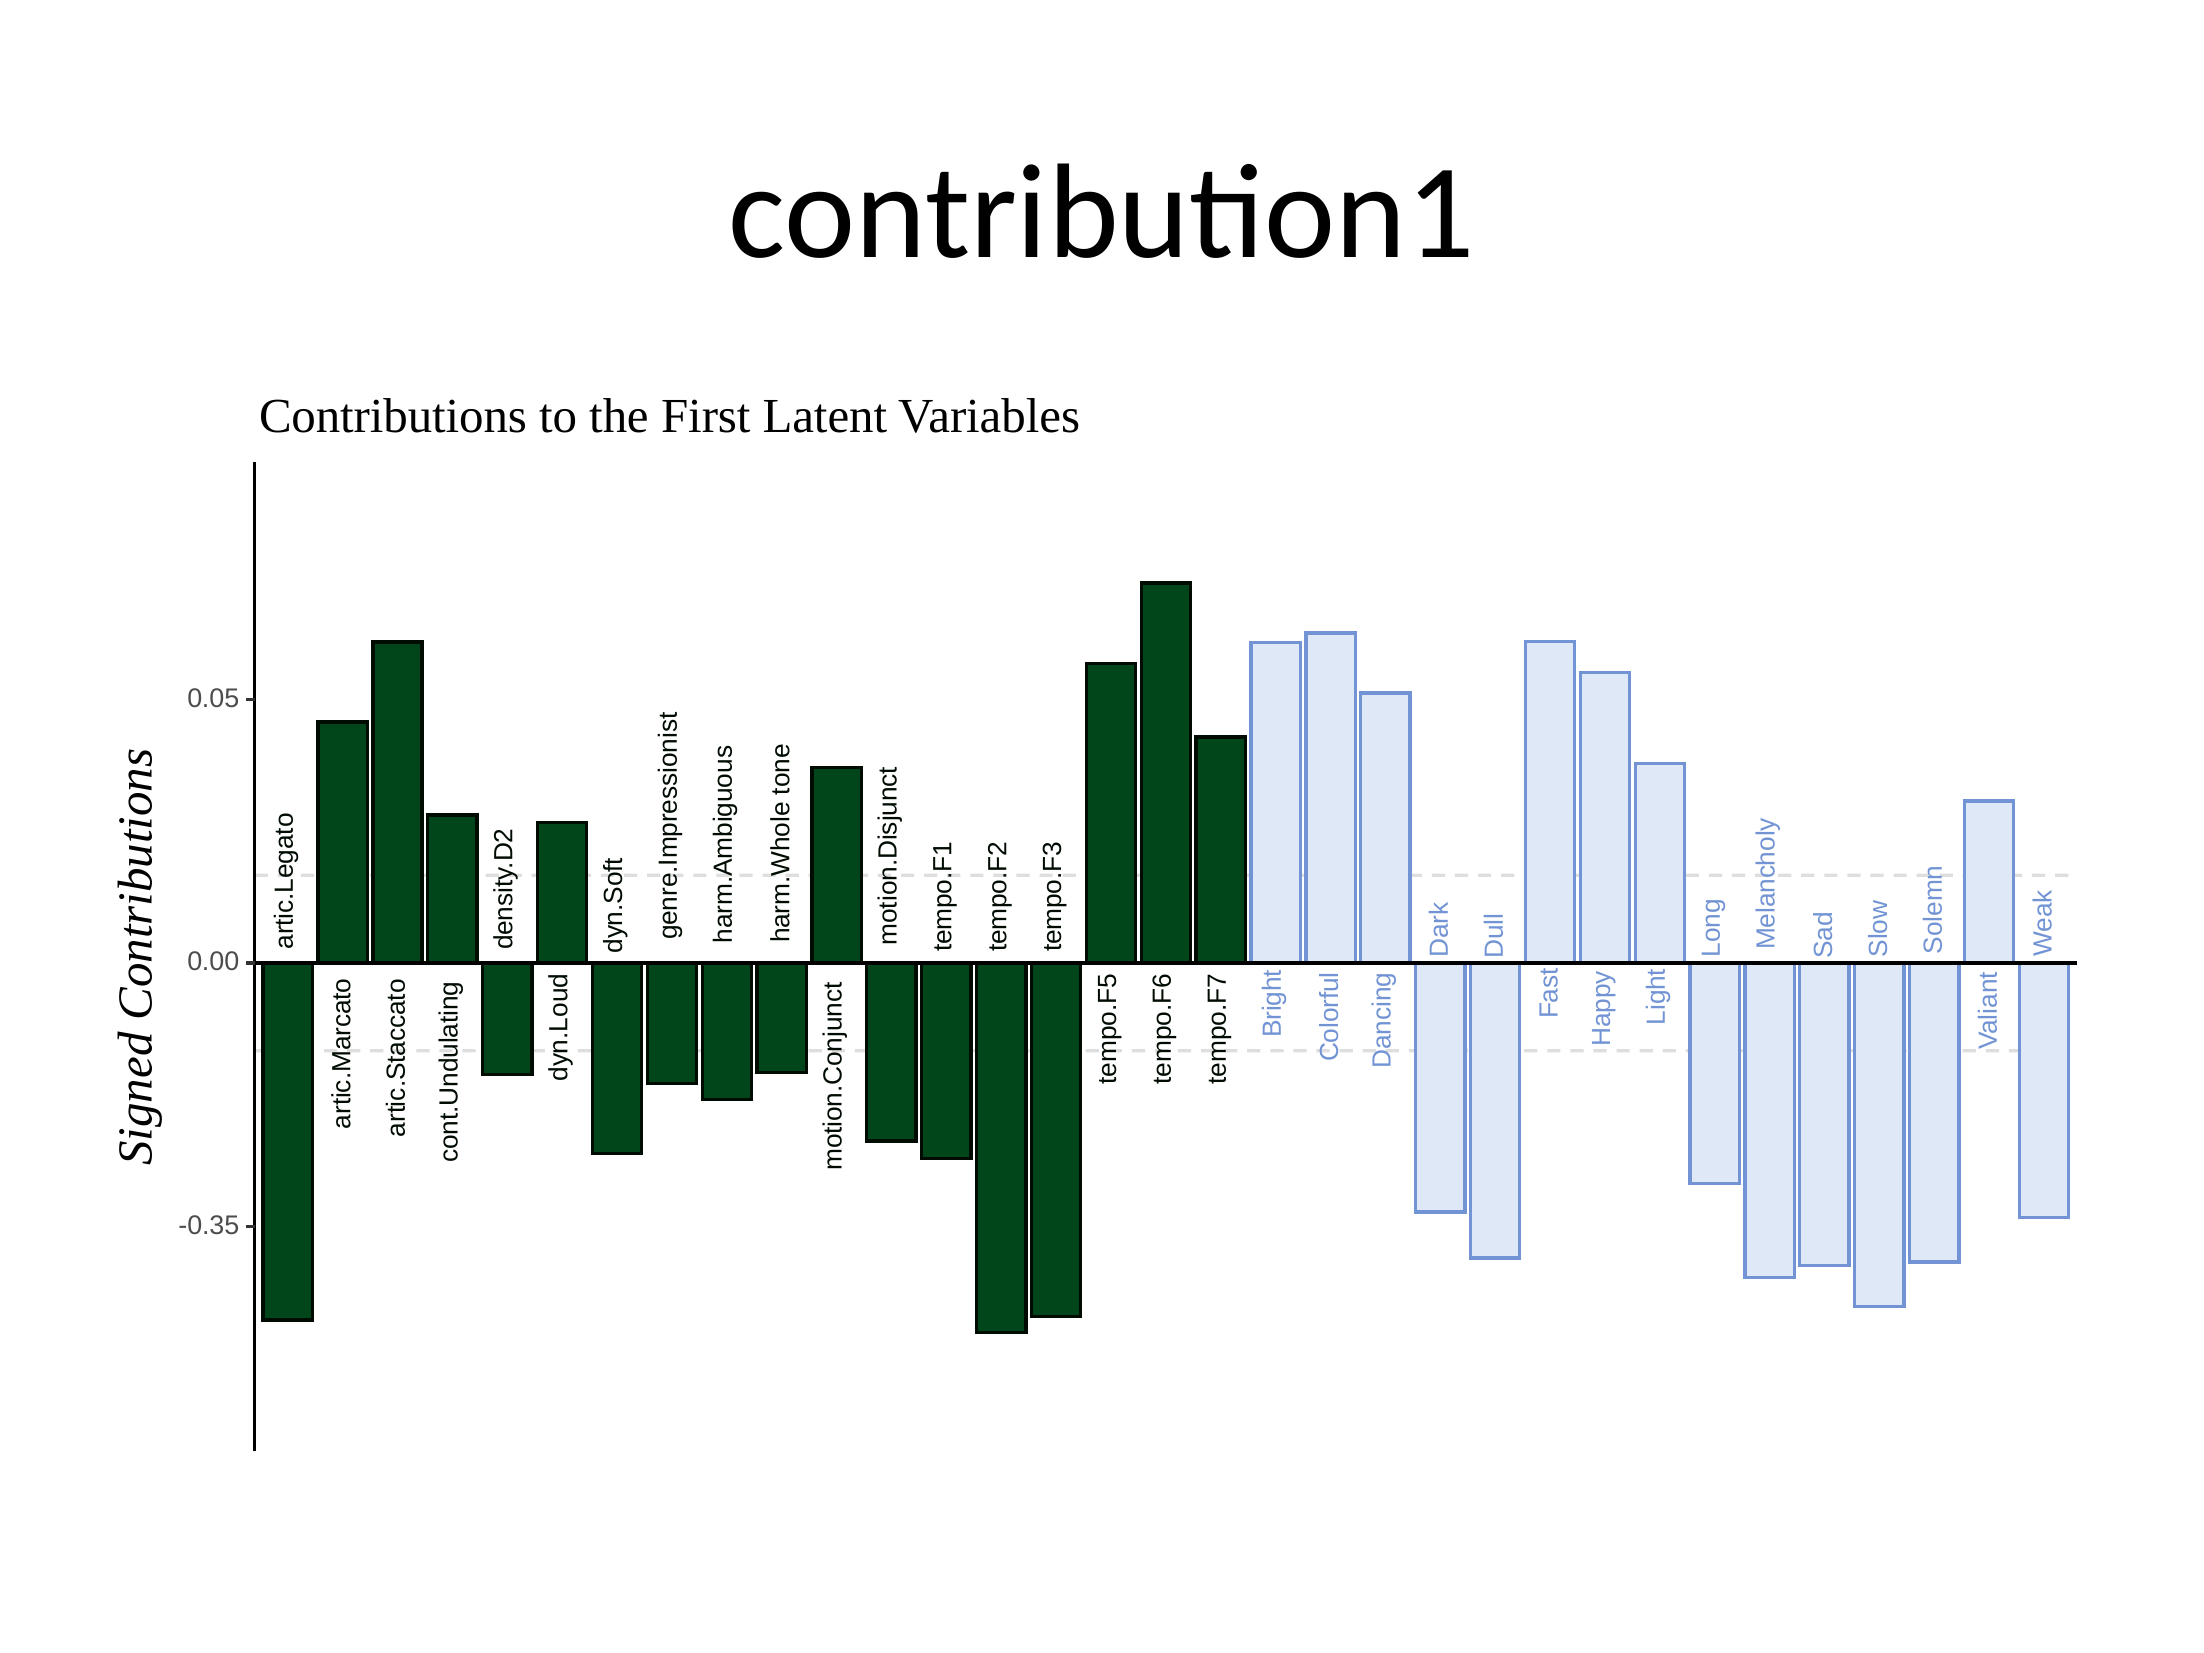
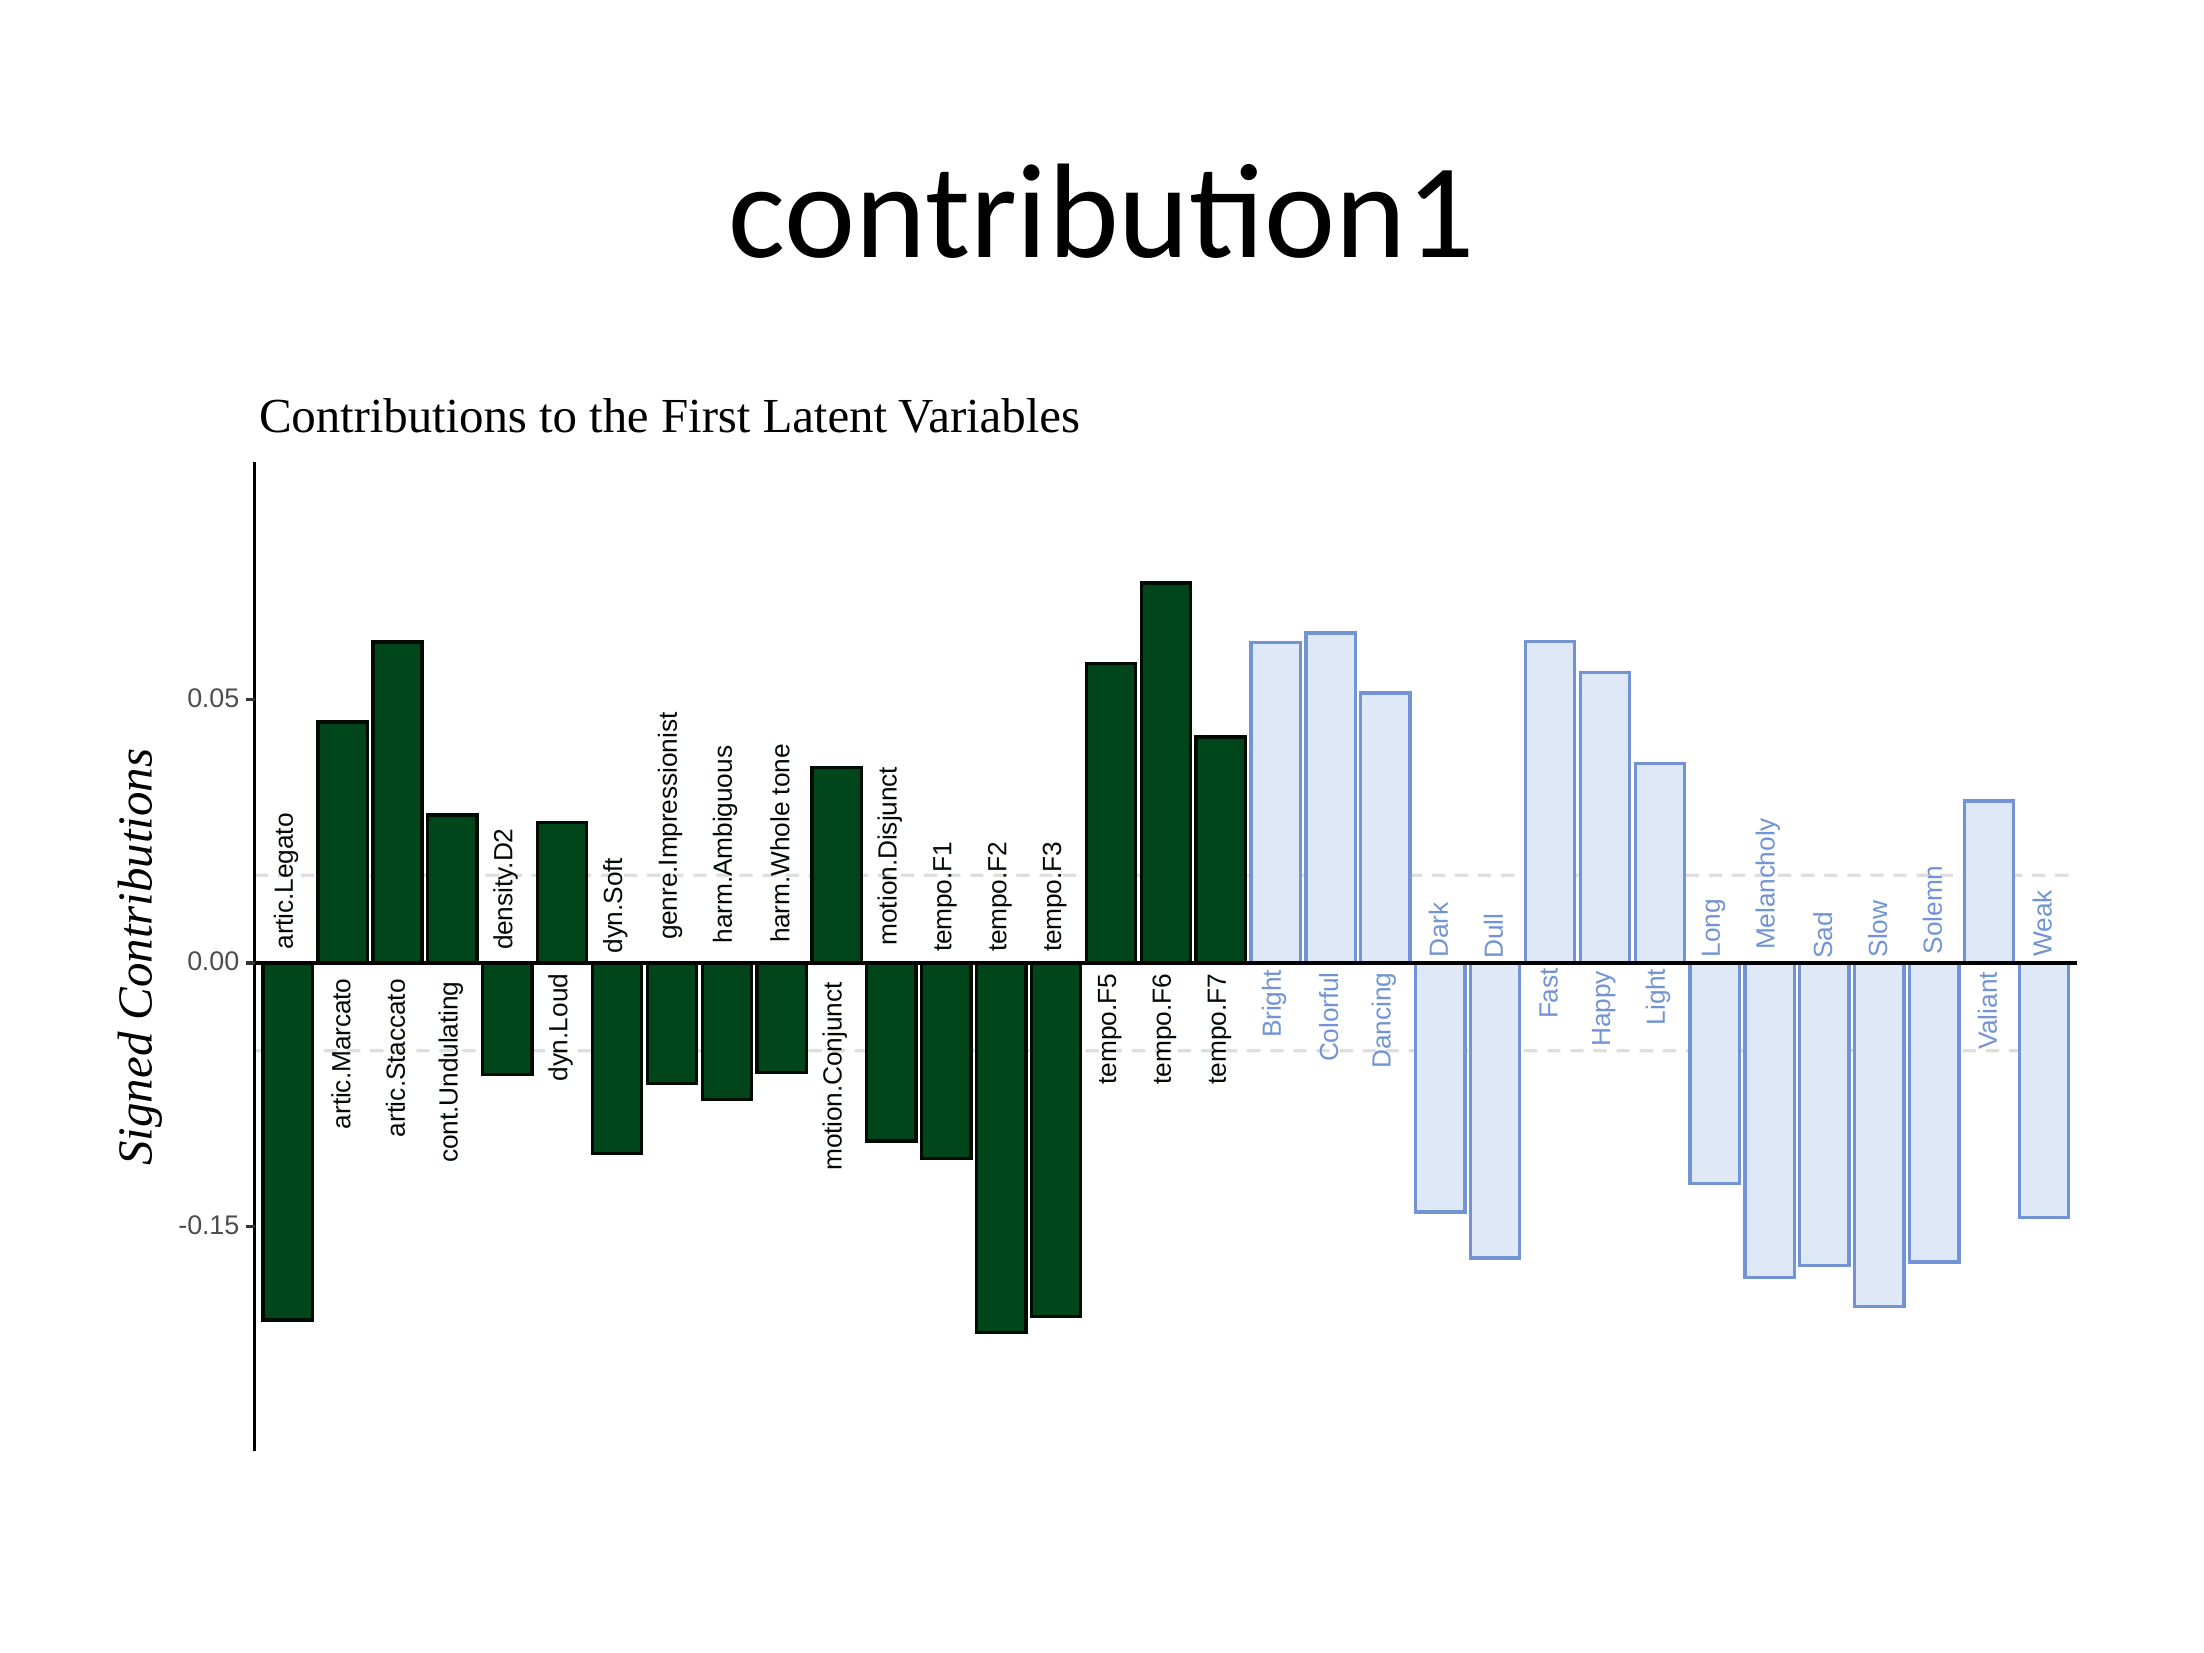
-0.35: -0.35 -> -0.15
